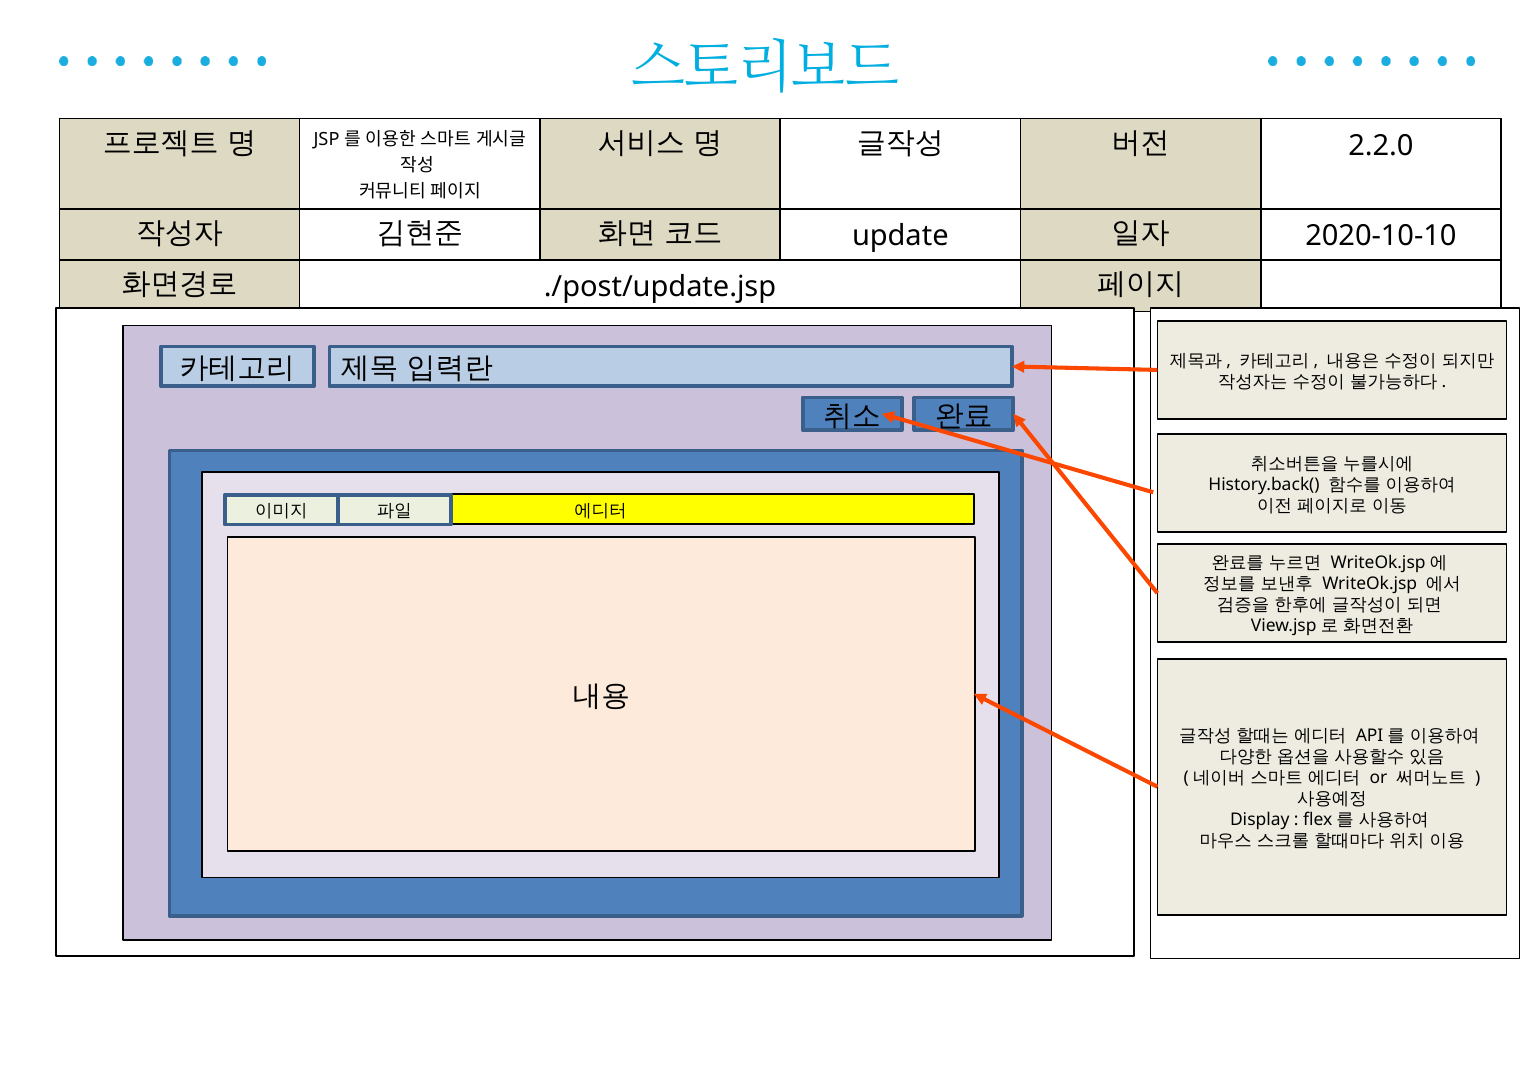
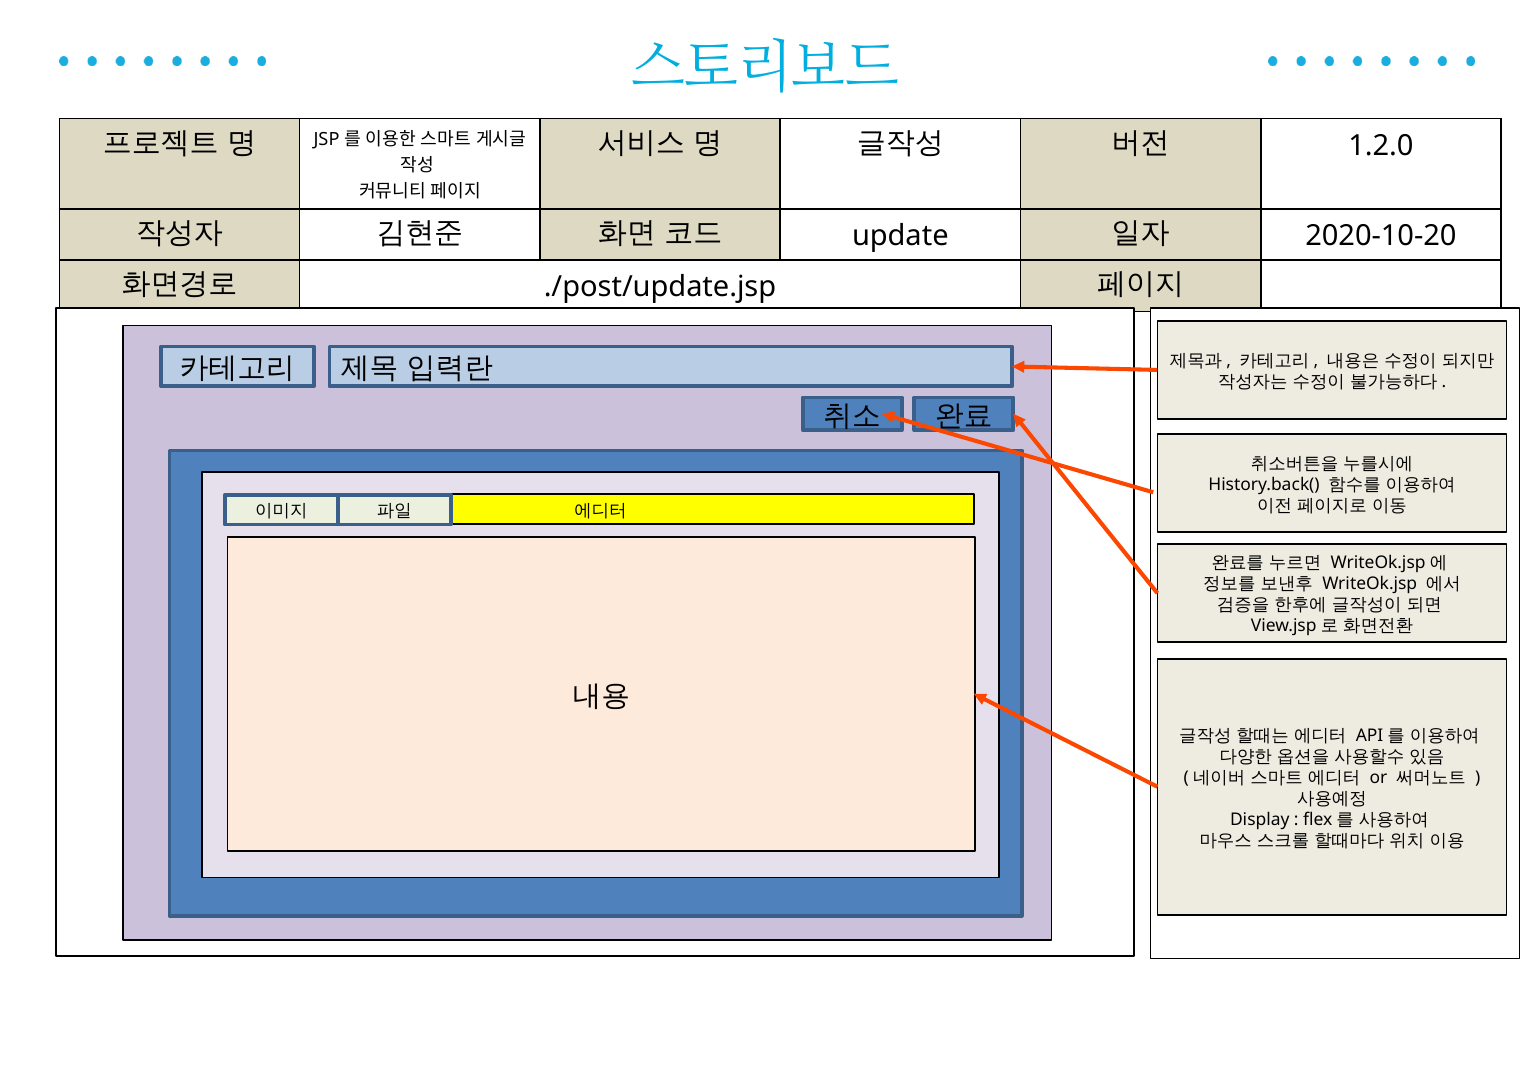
2.2.0: 2.2.0 -> 1.2.0
2020-10-10: 2020-10-10 -> 2020-10-20
